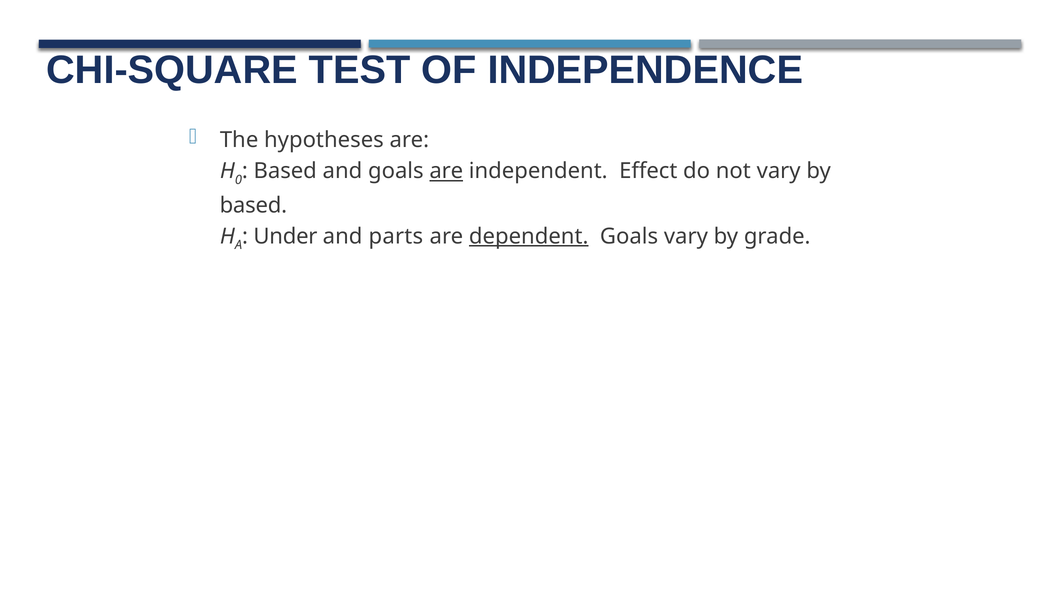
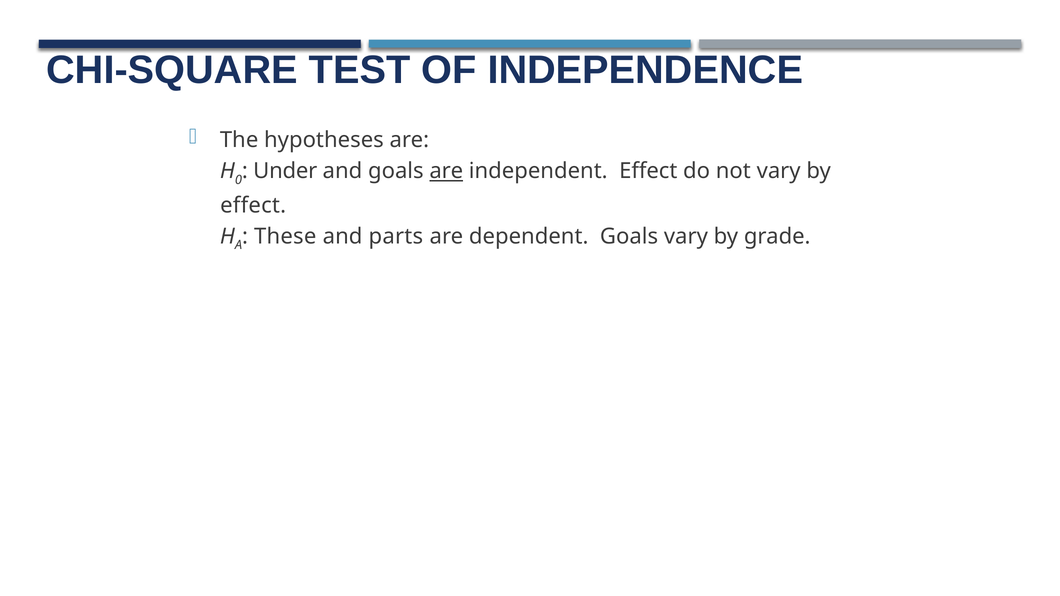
Based at (285, 171): Based -> Under
based at (253, 205): based -> effect
Under: Under -> These
dependent underline: present -> none
